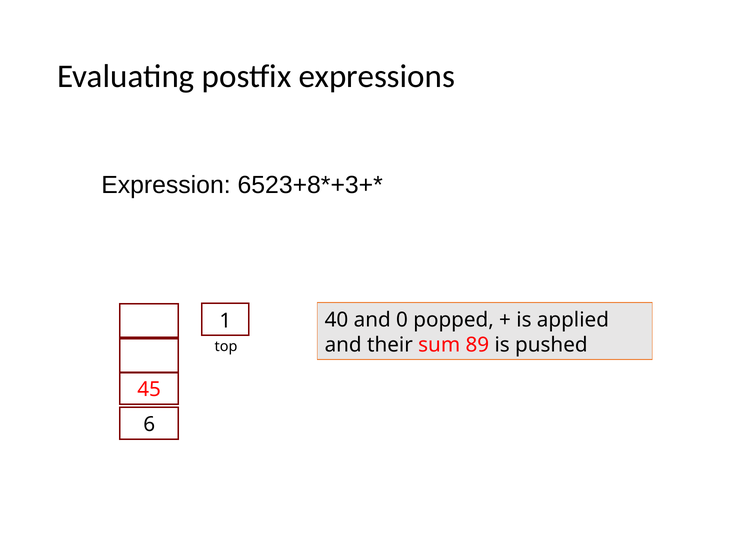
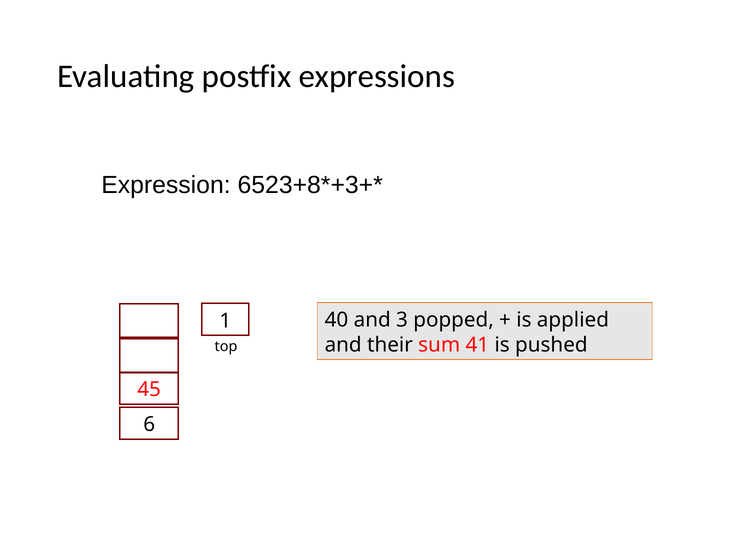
0: 0 -> 3
89: 89 -> 41
